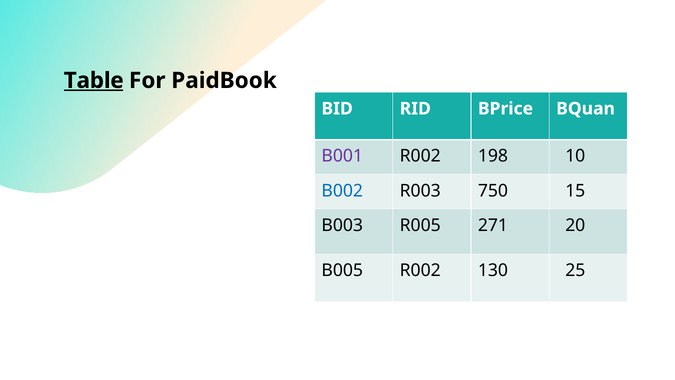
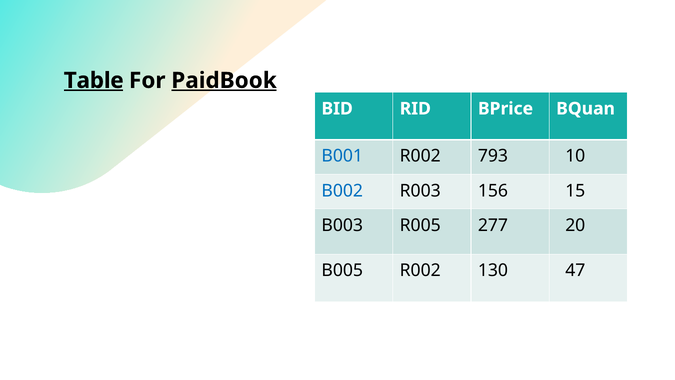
PaidBook underline: none -> present
B001 colour: purple -> blue
198: 198 -> 793
750: 750 -> 156
271: 271 -> 277
25: 25 -> 47
